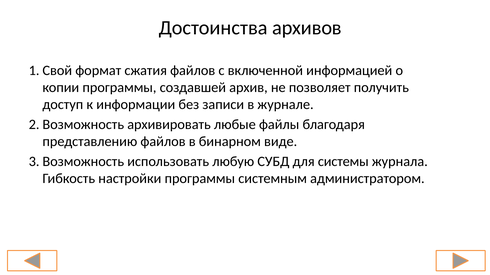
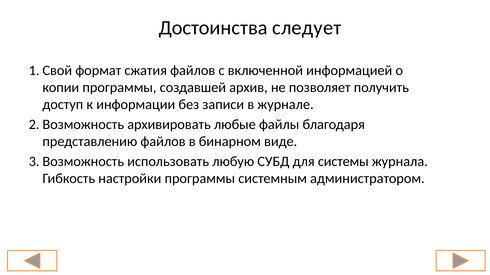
архивов: архивов -> следует
